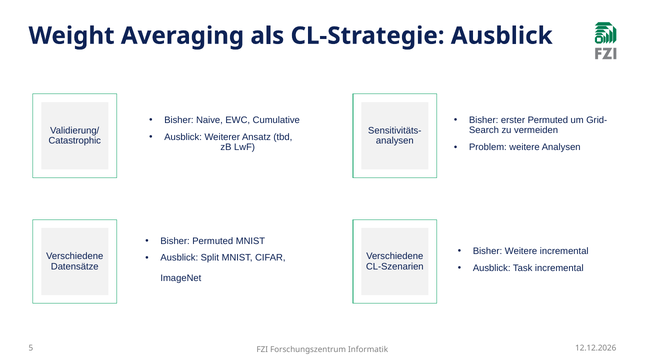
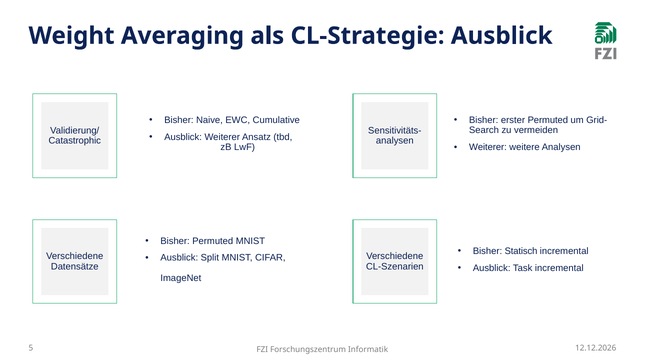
Problem at (488, 147): Problem -> Weiterer
Bisher Weitere: Weitere -> Statisch
